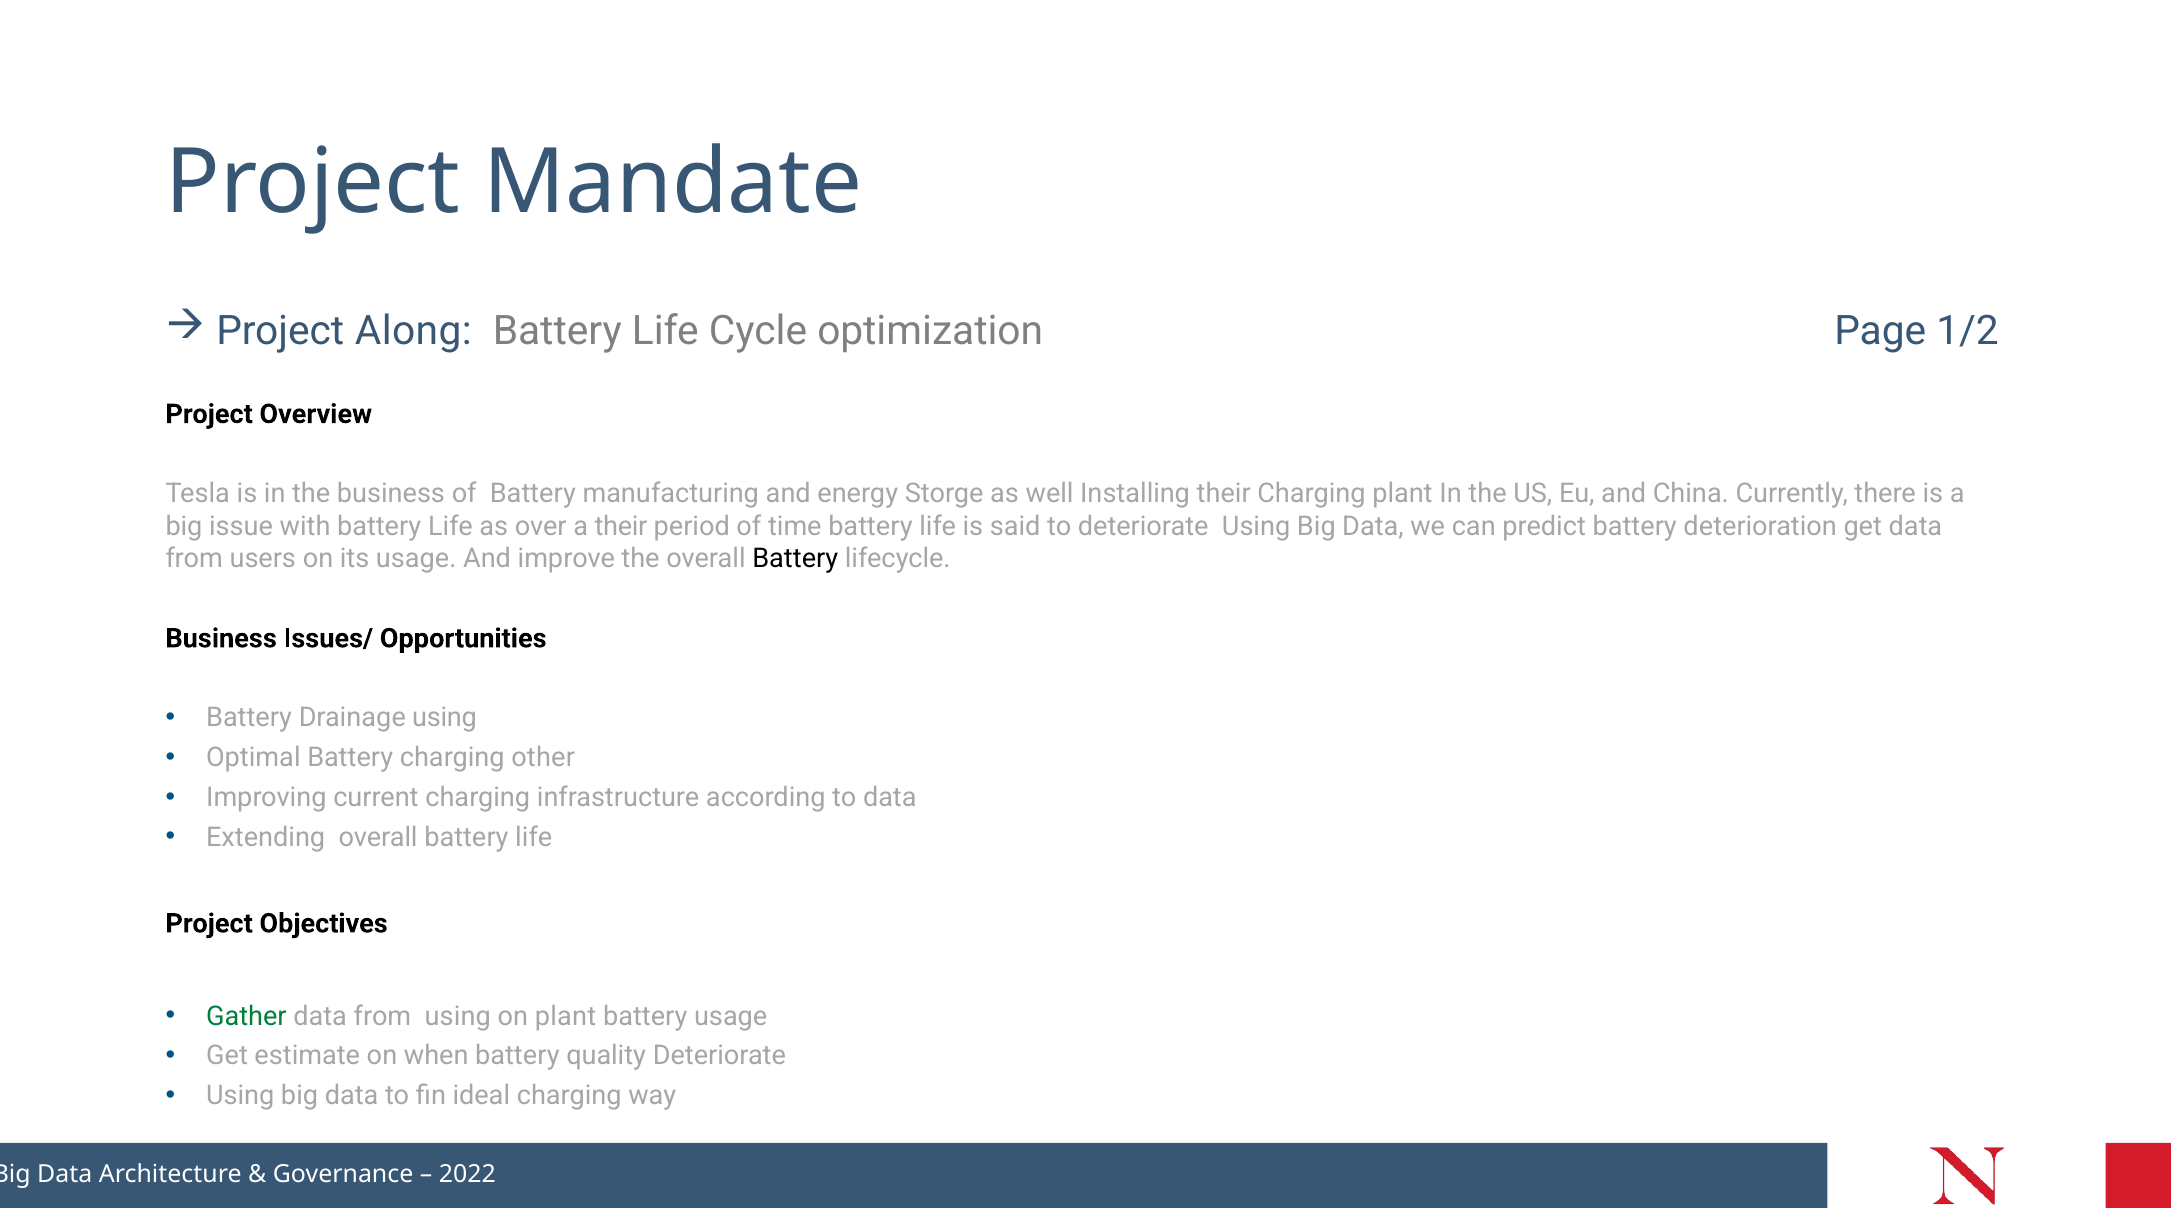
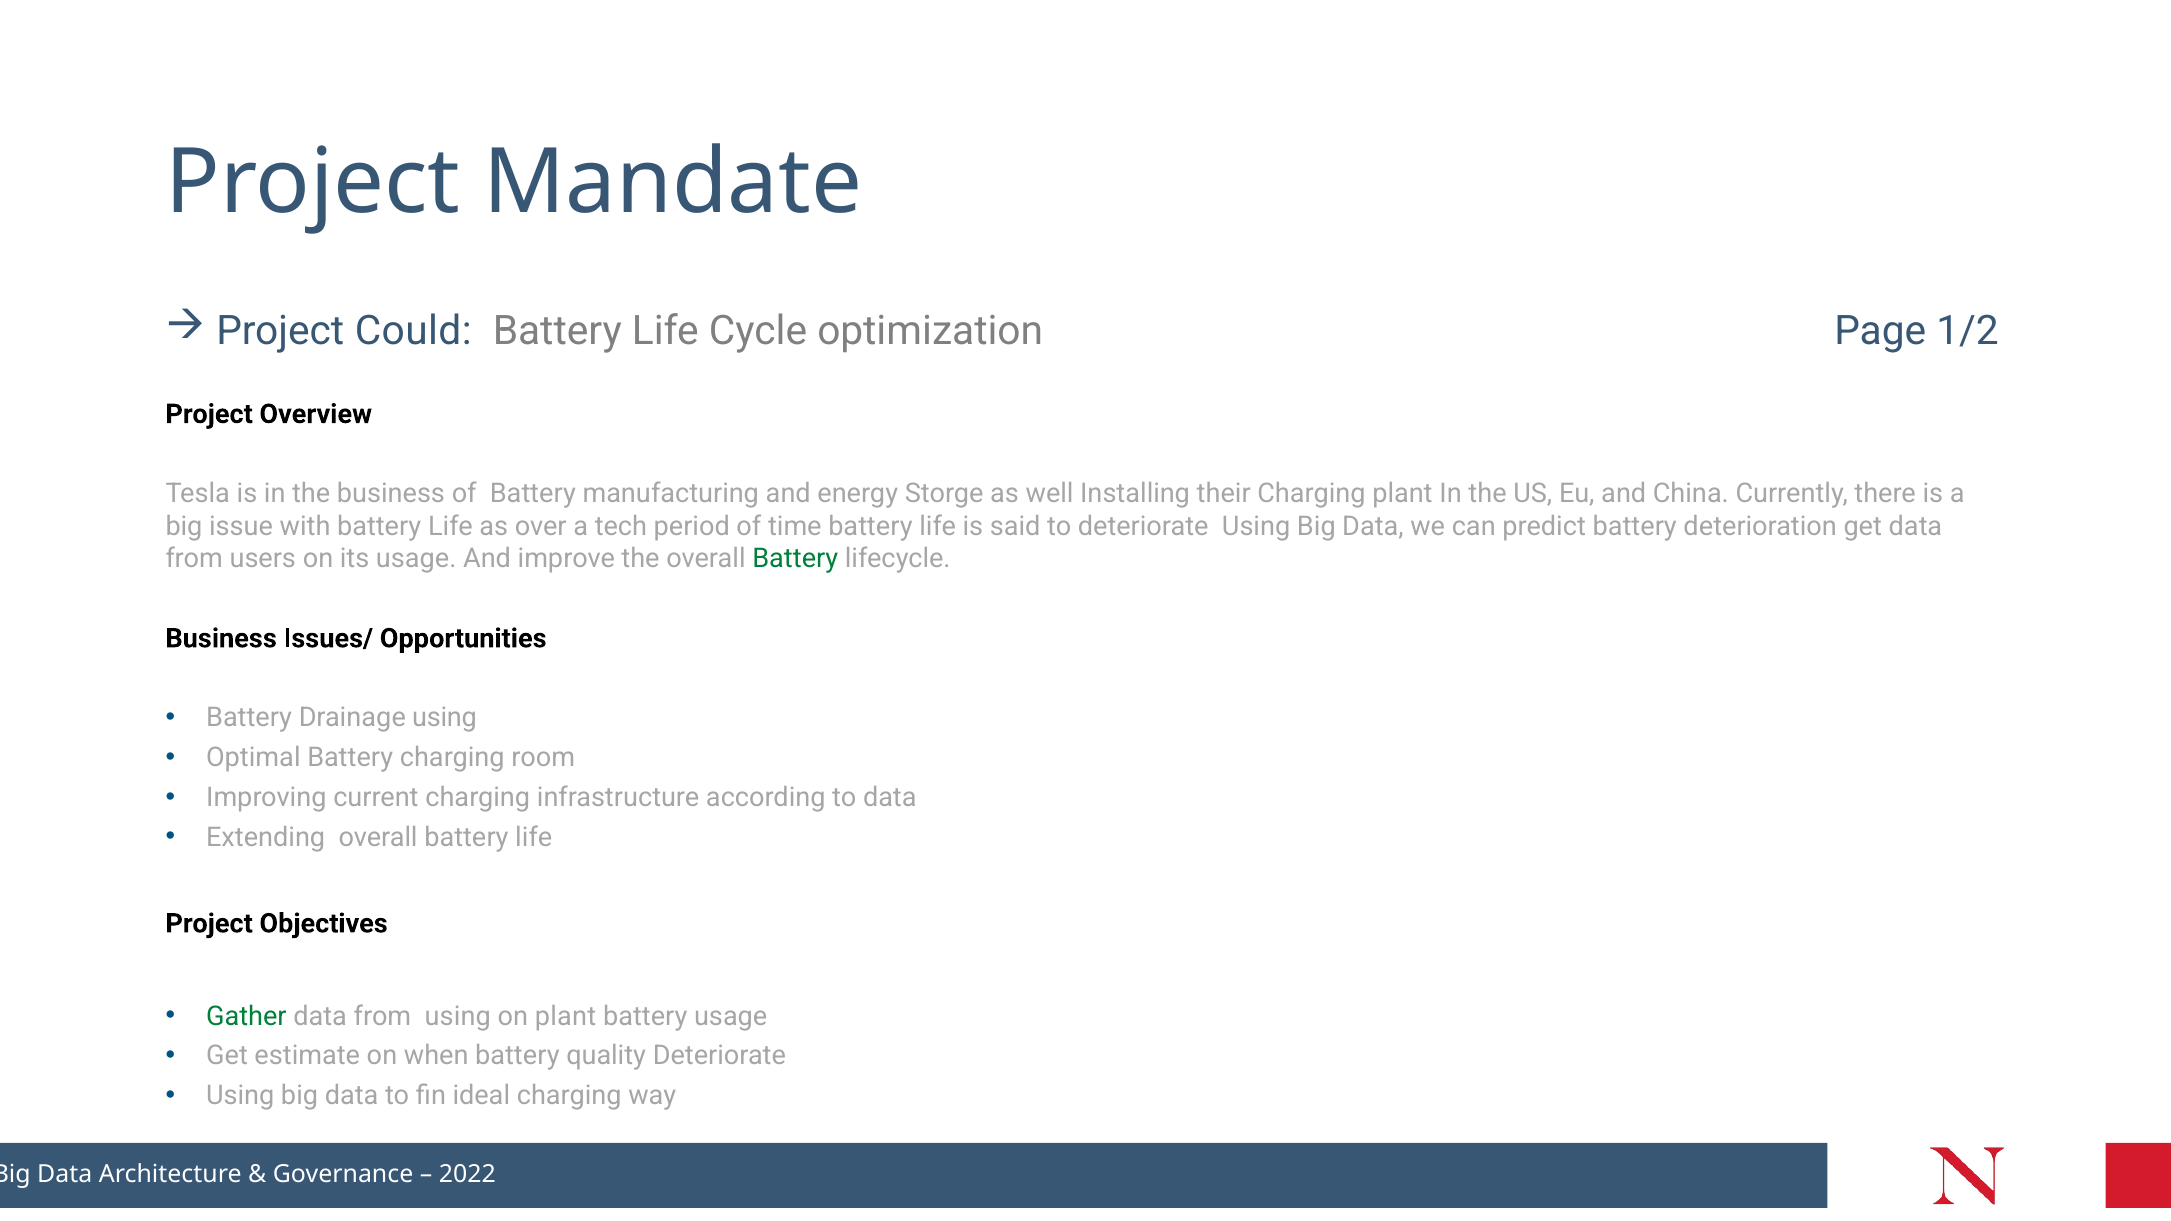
Along: Along -> Could
a their: their -> tech
Battery at (795, 559) colour: black -> green
other: other -> room
